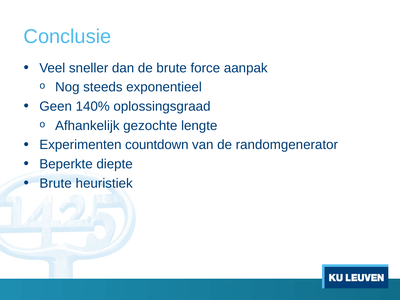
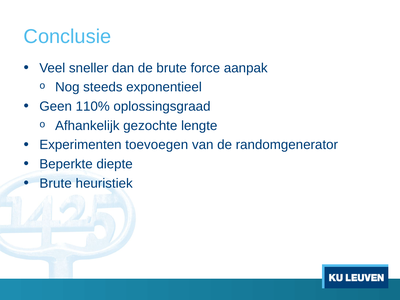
140%: 140% -> 110%
countdown: countdown -> toevoegen
